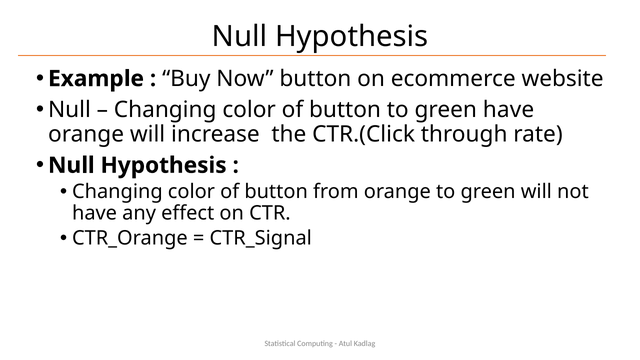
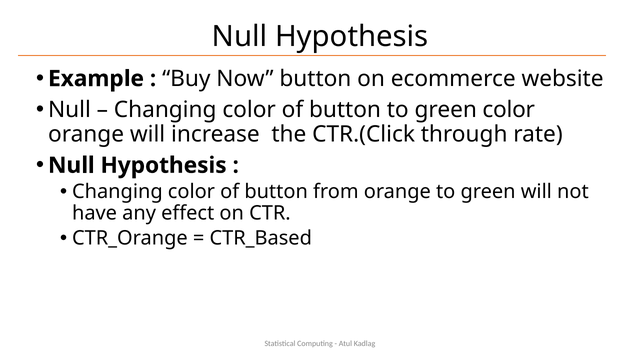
green have: have -> color
CTR_Signal: CTR_Signal -> CTR_Based
